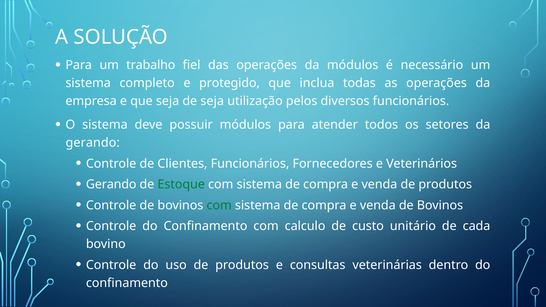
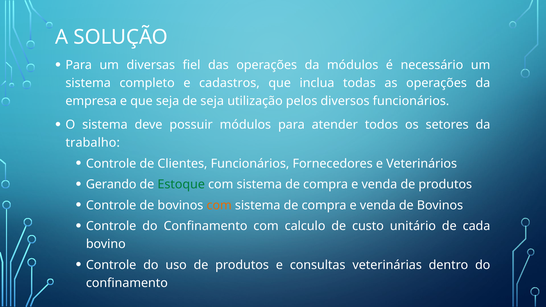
trabalho: trabalho -> diversas
protegido: protegido -> cadastros
gerando at (93, 143): gerando -> trabalho
com at (219, 205) colour: green -> orange
